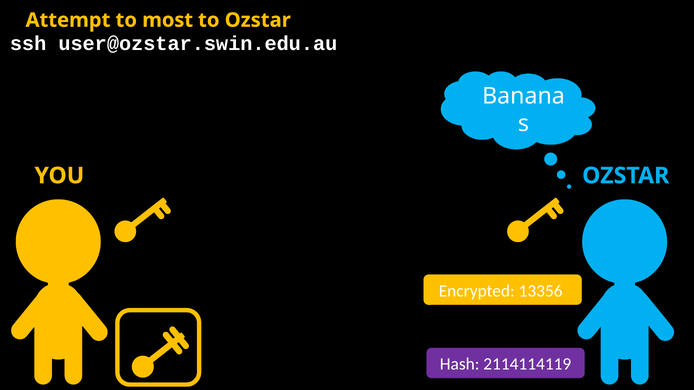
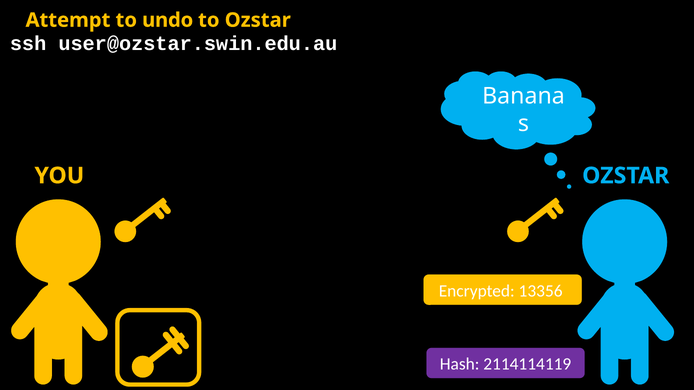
most: most -> undo
